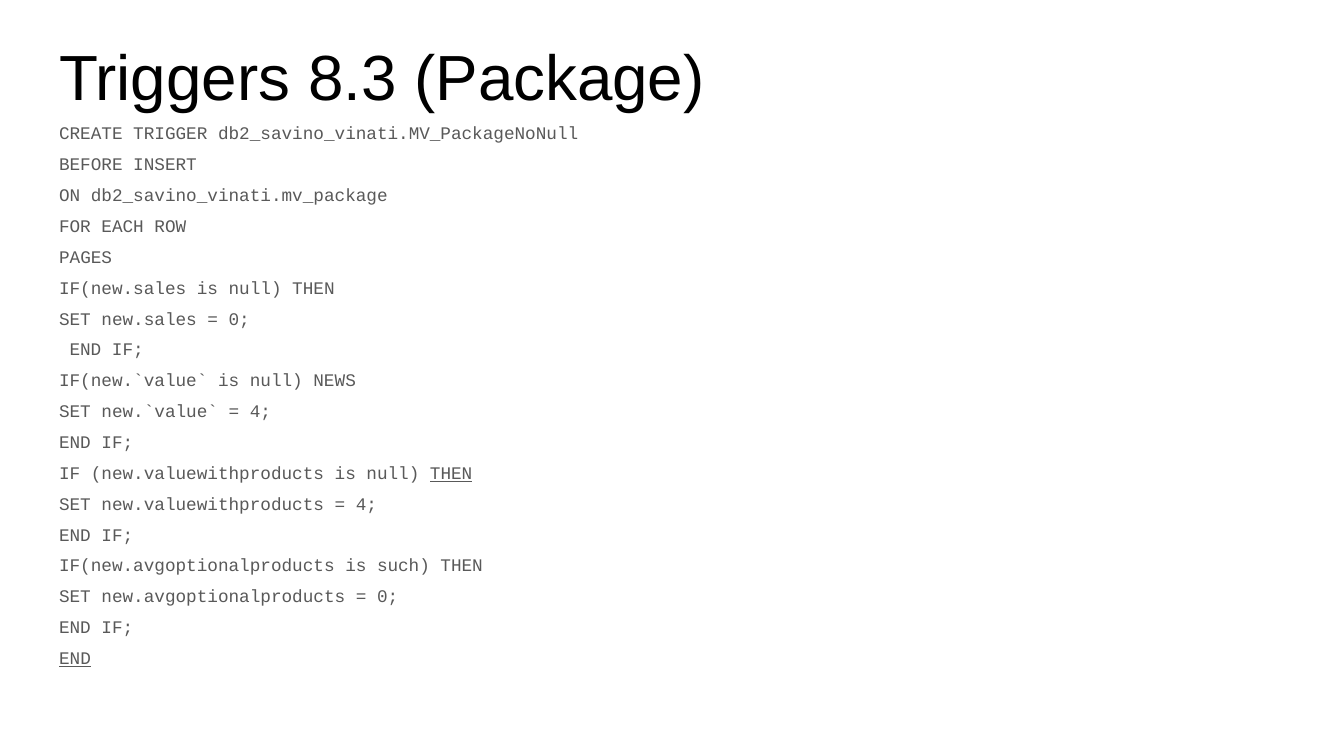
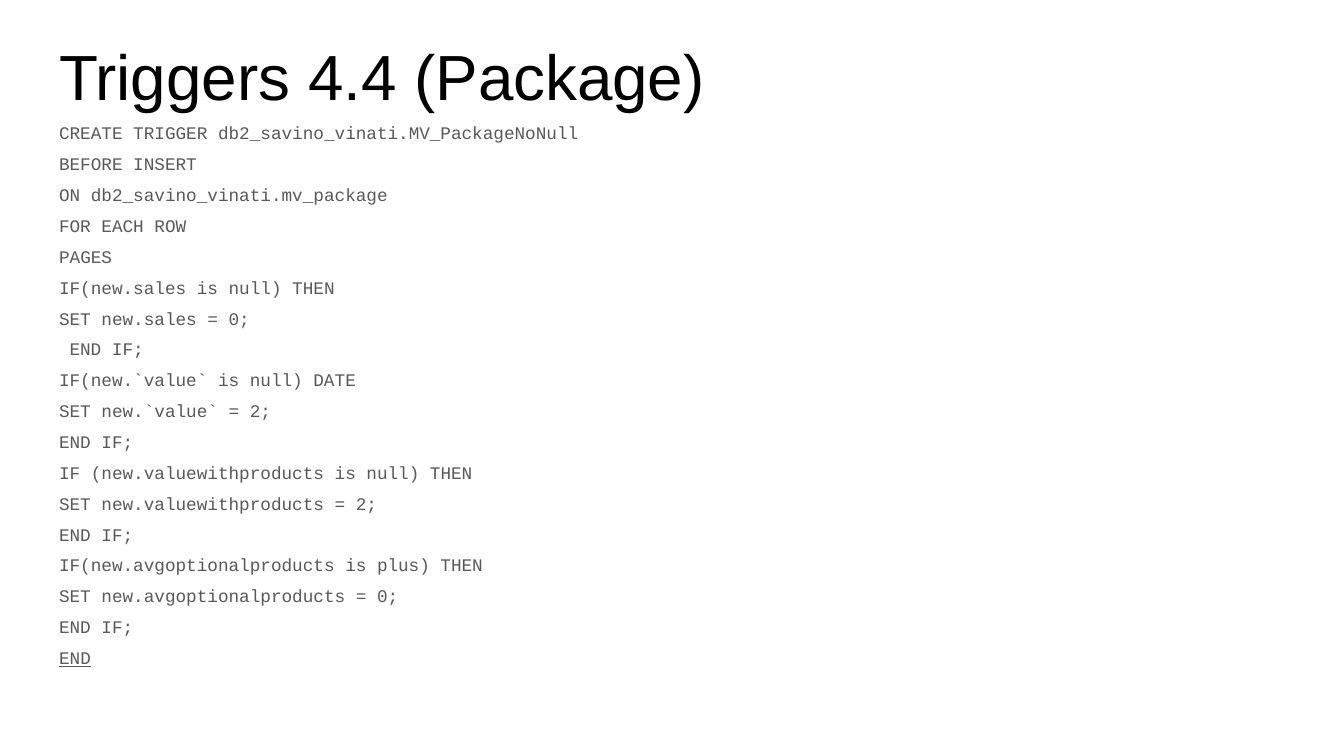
8.3: 8.3 -> 4.4
NEWS: NEWS -> DATE
4 at (260, 412): 4 -> 2
THEN at (451, 473) underline: present -> none
4 at (366, 504): 4 -> 2
such: such -> plus
